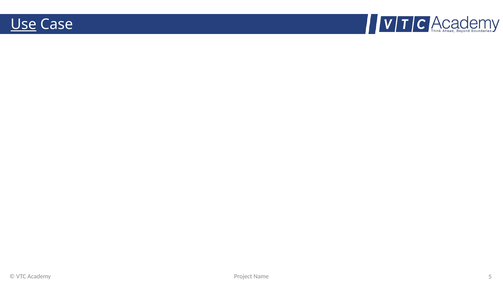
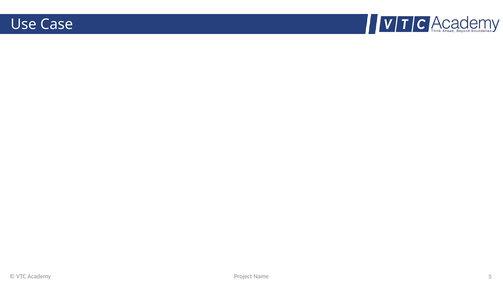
Use underline: present -> none
